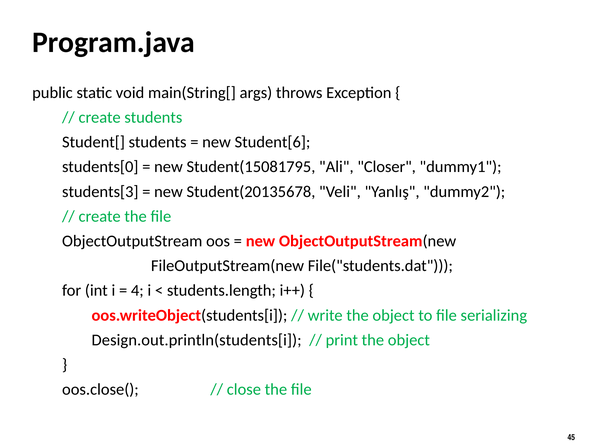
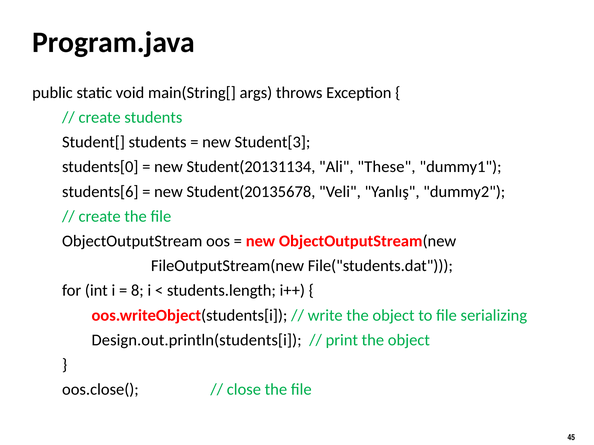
Student[6: Student[6 -> Student[3
Student(15081795: Student(15081795 -> Student(20131134
Closer: Closer -> These
students[3: students[3 -> students[6
4: 4 -> 8
